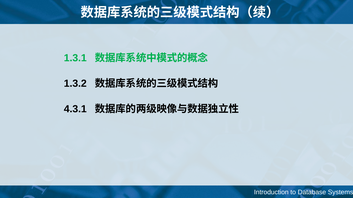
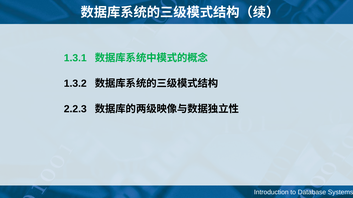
4.3.1: 4.3.1 -> 2.2.3
